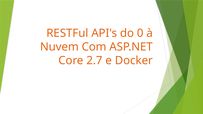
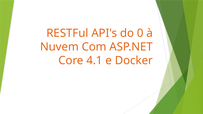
2.7: 2.7 -> 4.1
